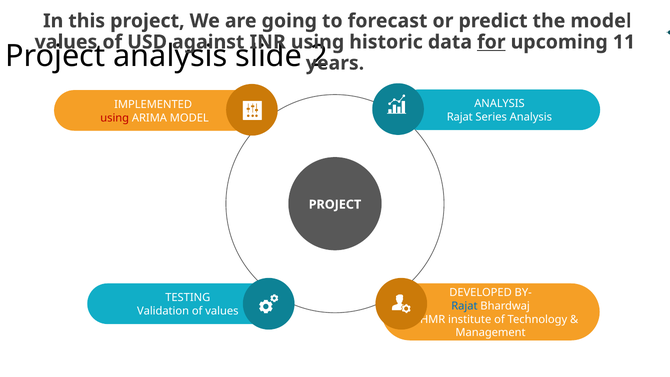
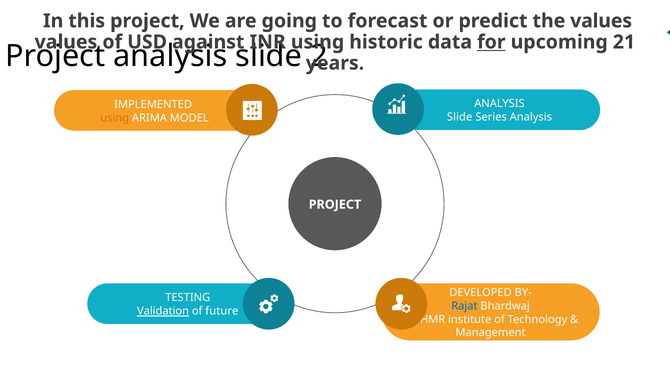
the model: model -> values
11: 11 -> 21
Rajat at (460, 117): Rajat -> Slide
using at (115, 118) colour: red -> orange
Validation underline: none -> present
of values: values -> future
